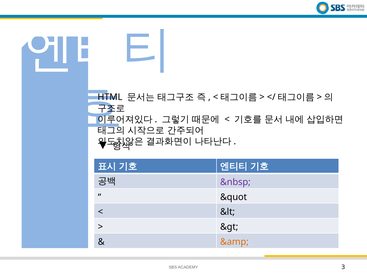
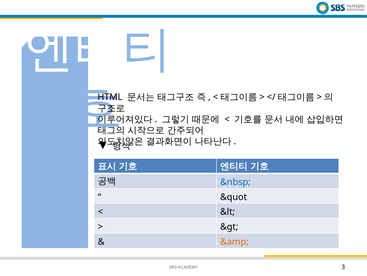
&nbsp colour: purple -> blue
